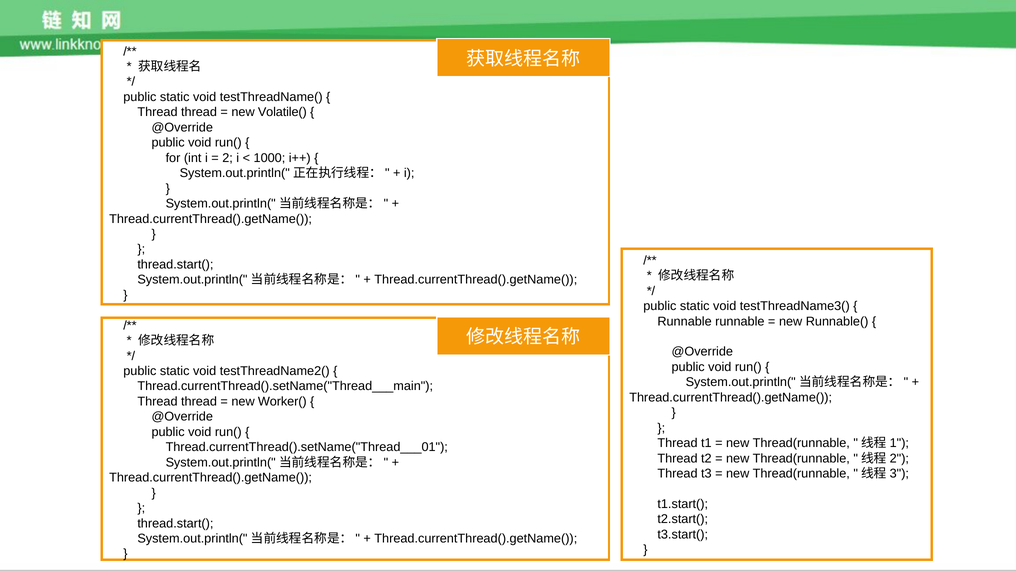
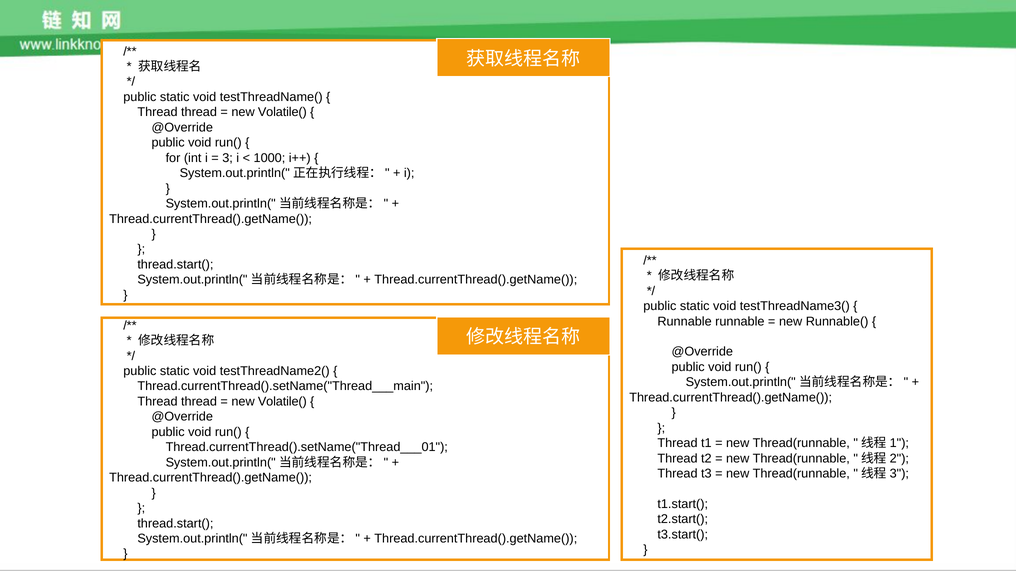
2: 2 -> 3
Worker( at (282, 402): Worker( -> Volatile(
